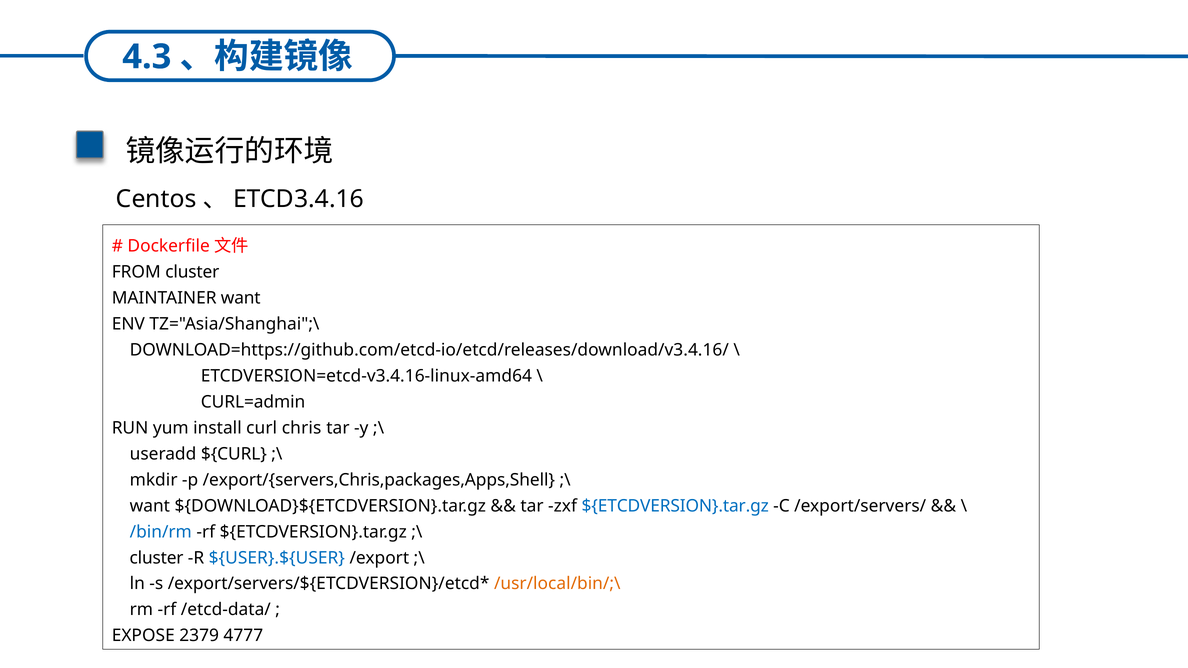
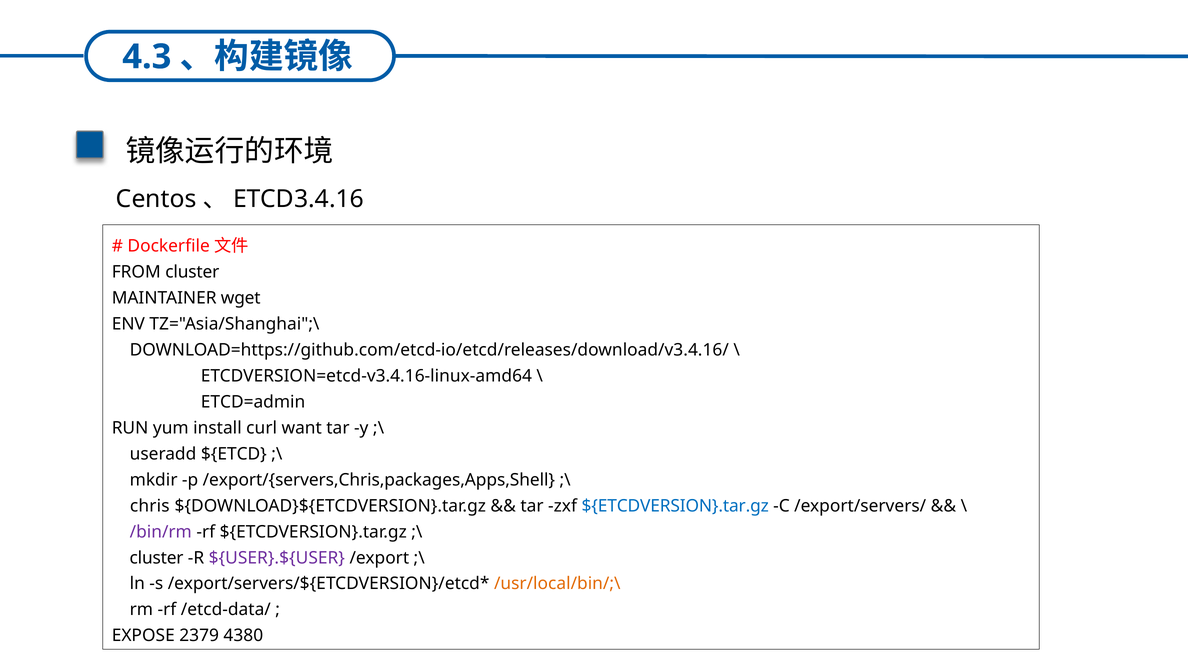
MAINTAINER want: want -> wget
CURL=admin: CURL=admin -> ETCD=admin
chris: chris -> want
${CURL: ${CURL -> ${ETCD
want at (150, 506): want -> chris
/bin/rm colour: blue -> purple
${USER}.${USER colour: blue -> purple
4777: 4777 -> 4380
